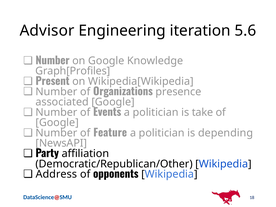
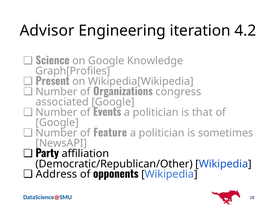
5.6: 5.6 -> 4.2
Number at (53, 61): Number -> Science
presence: presence -> congress
take: take -> that
depending: depending -> sometimes
